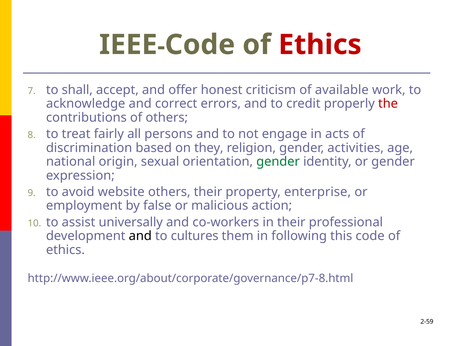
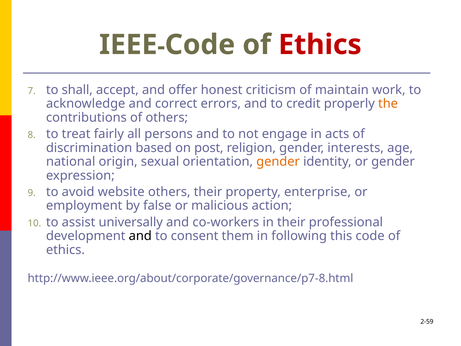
available: available -> maintain
the colour: red -> orange
they: they -> post
activities: activities -> interests
gender at (278, 162) colour: green -> orange
cultures: cultures -> consent
